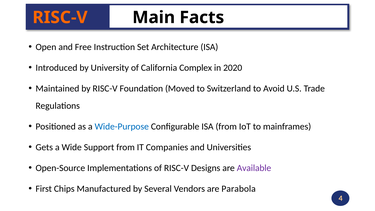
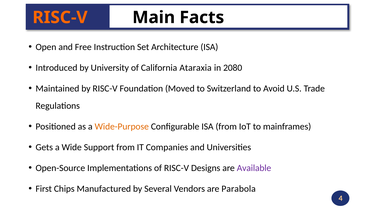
Complex: Complex -> Ataraxia
2020: 2020 -> 2080
Wide-Purpose colour: blue -> orange
